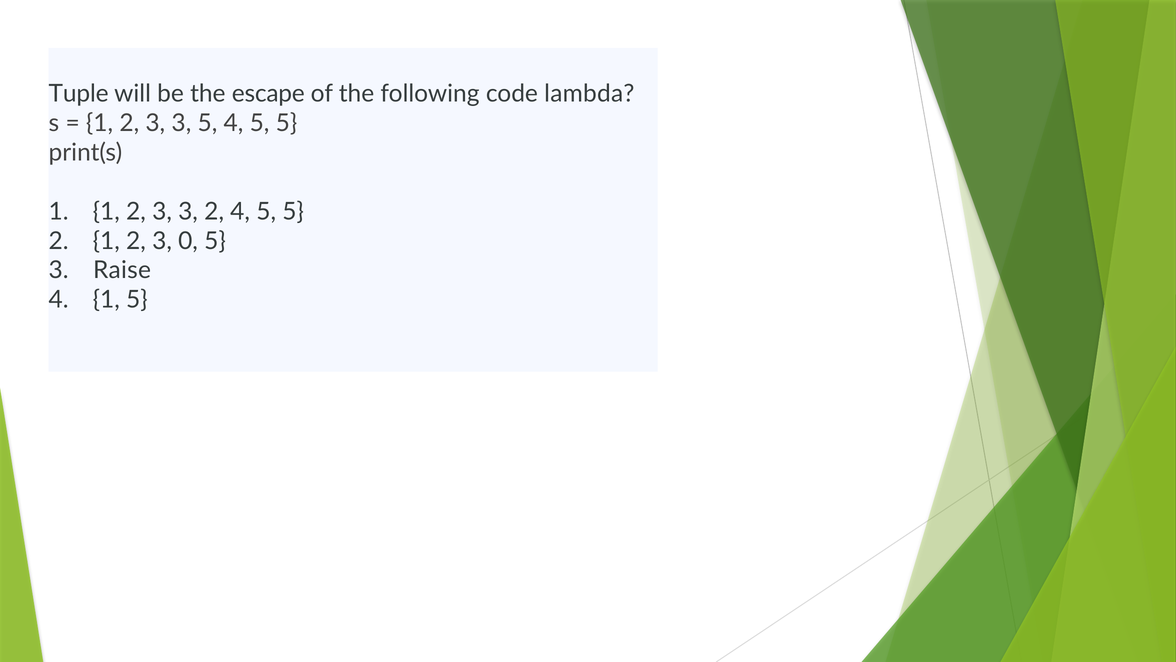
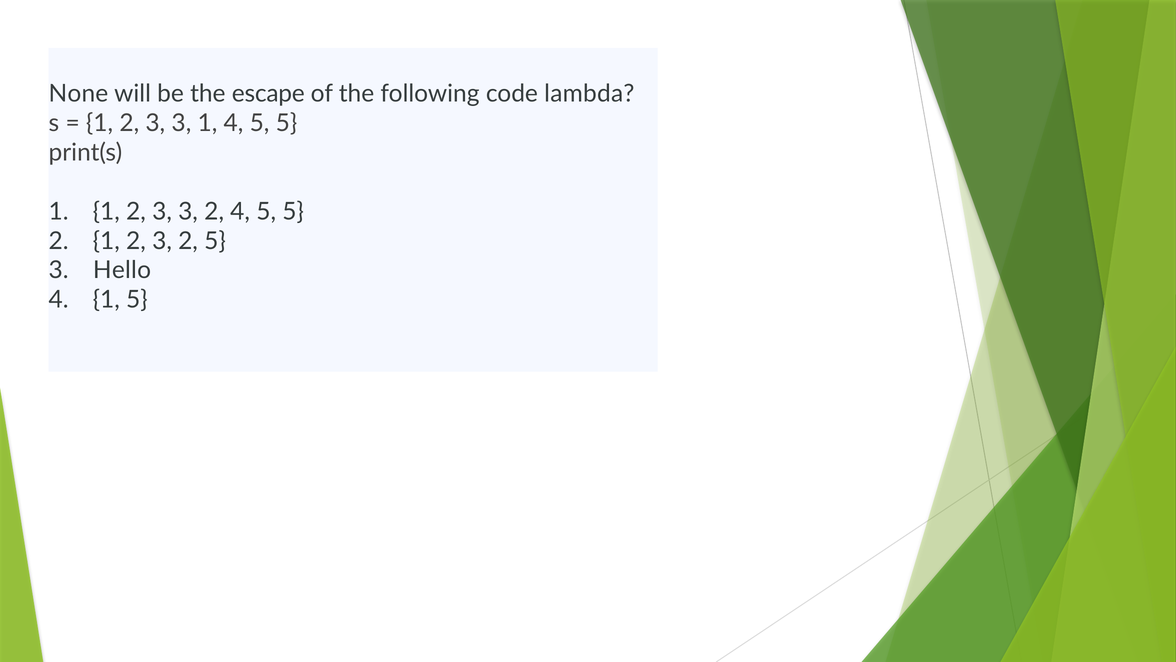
Tuple: Tuple -> None
3 5: 5 -> 1
2 3 0: 0 -> 2
Raise: Raise -> Hello
